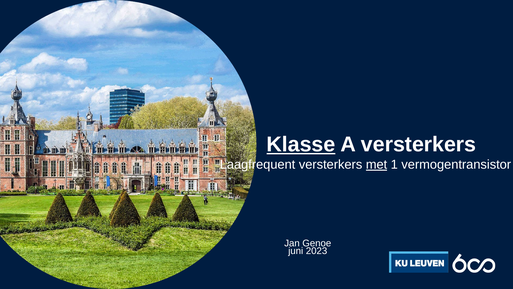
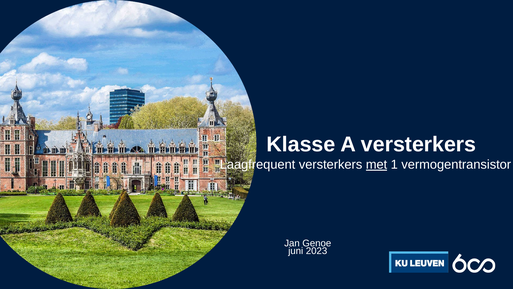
Klasse underline: present -> none
